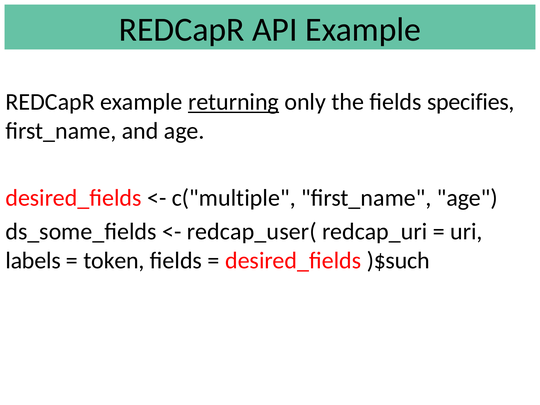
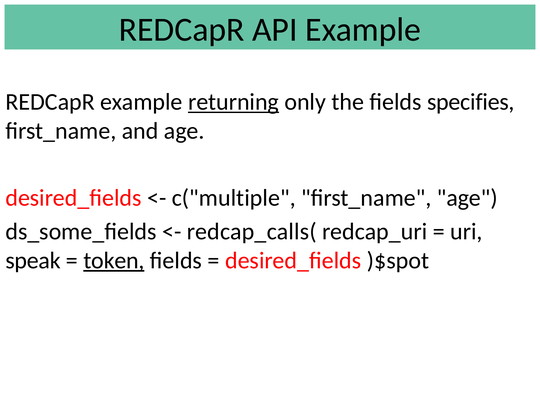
redcap_user(: redcap_user( -> redcap_calls(
labels: labels -> speak
token underline: none -> present
)$such: )$such -> )$spot
